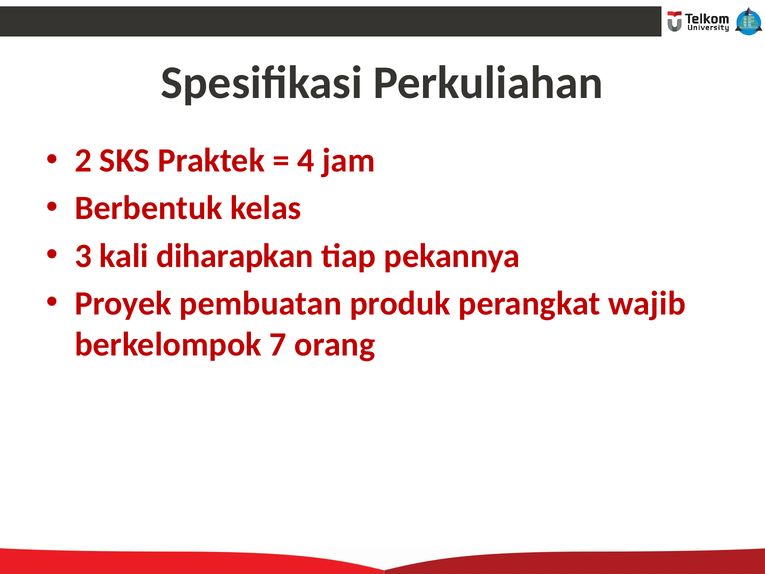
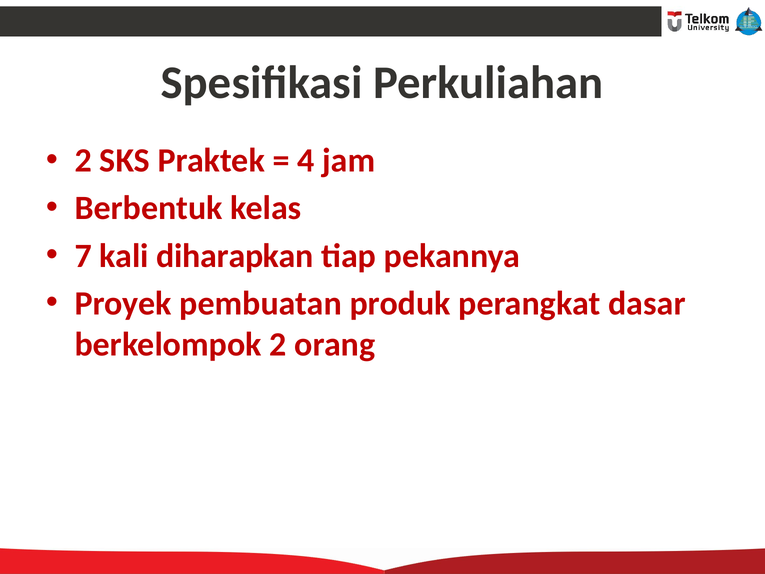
3: 3 -> 7
wajib: wajib -> dasar
berkelompok 7: 7 -> 2
